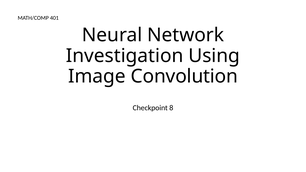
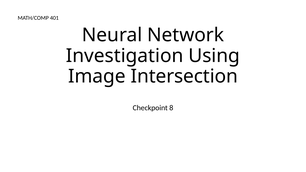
Convolution: Convolution -> Intersection
